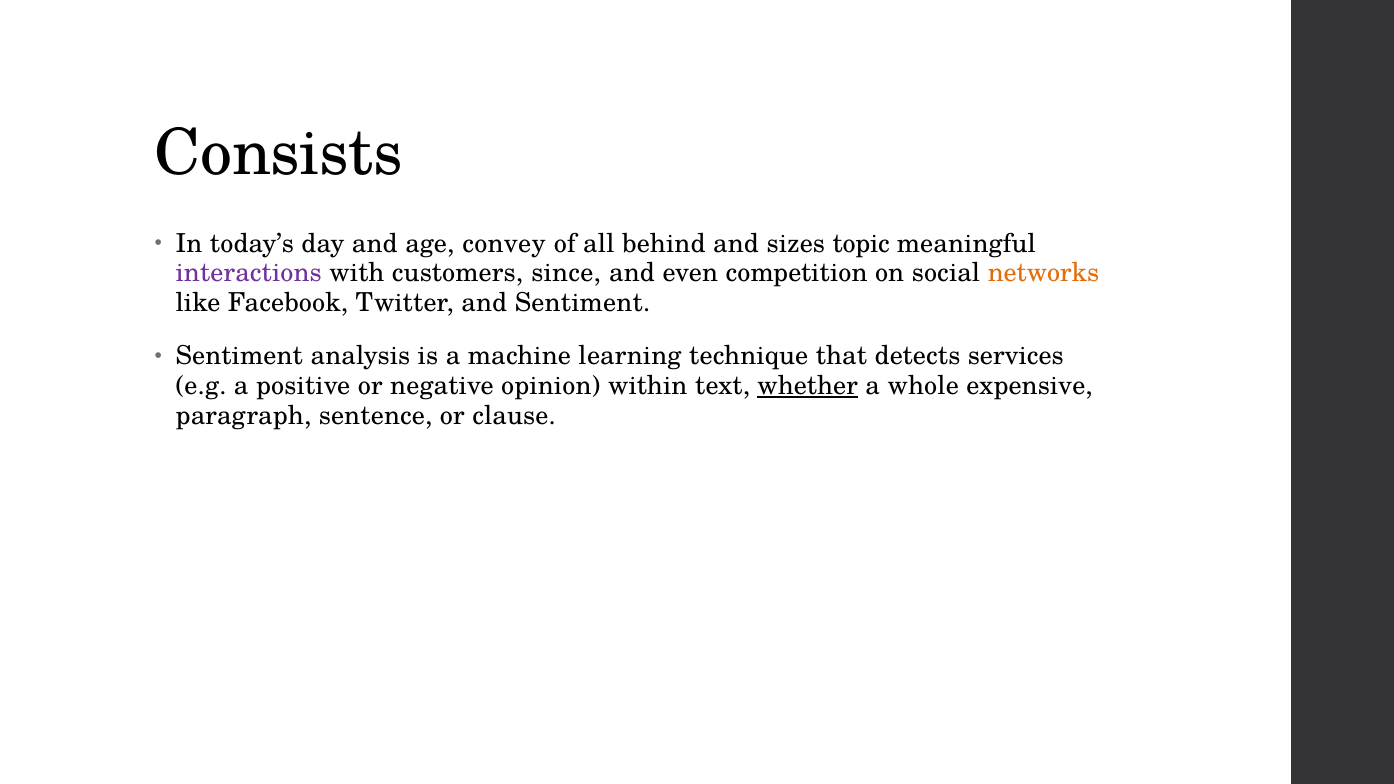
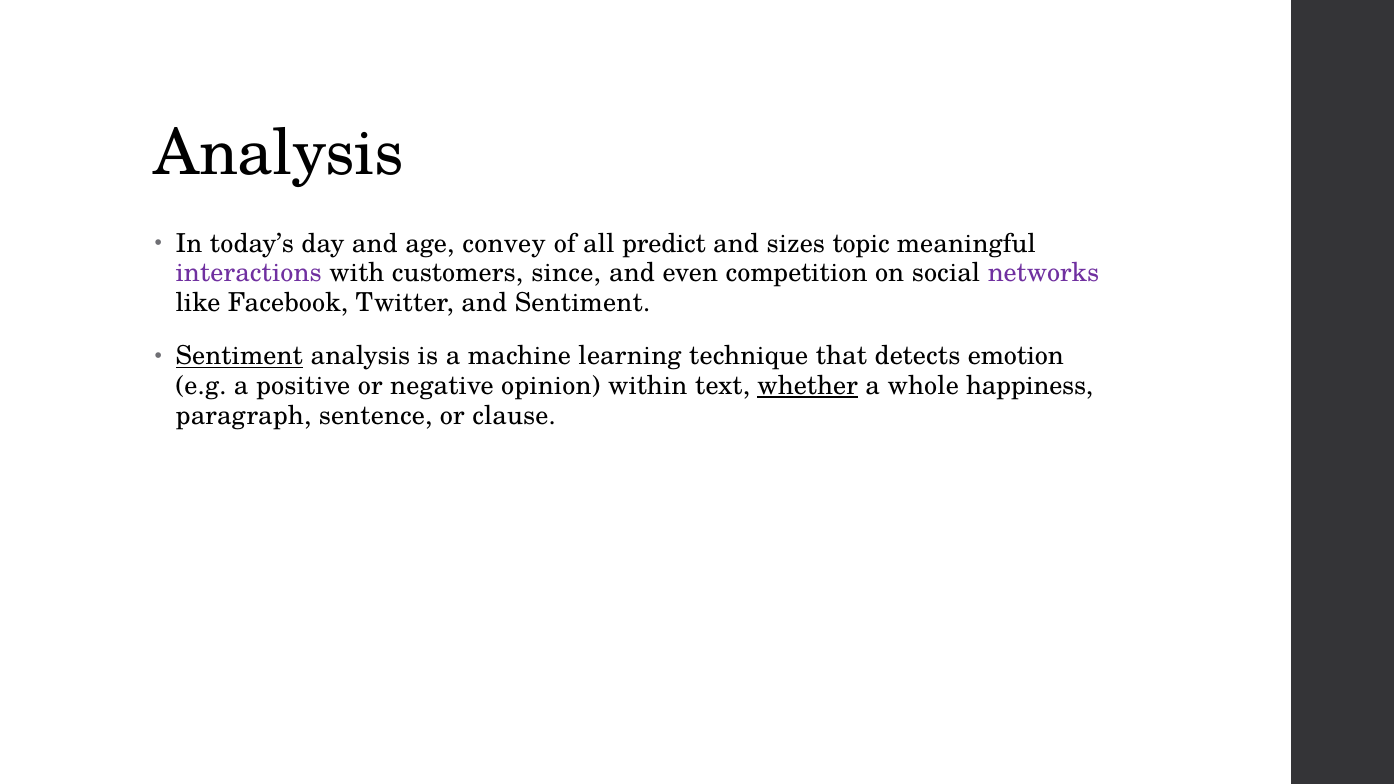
Consists at (279, 153): Consists -> Analysis
behind: behind -> predict
networks colour: orange -> purple
Sentiment at (239, 356) underline: none -> present
services: services -> emotion
expensive: expensive -> happiness
